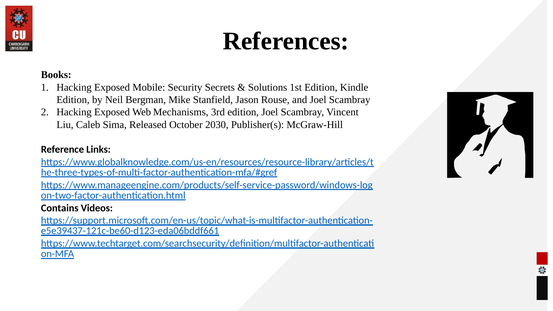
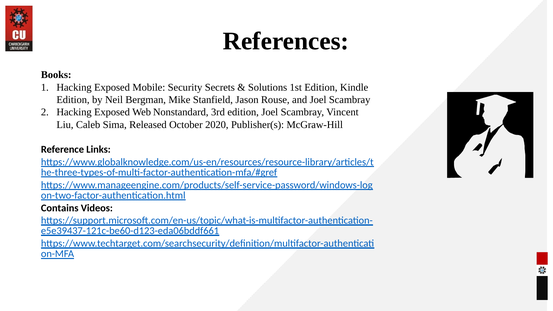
Mechanisms: Mechanisms -> Nonstandard
2030: 2030 -> 2020
